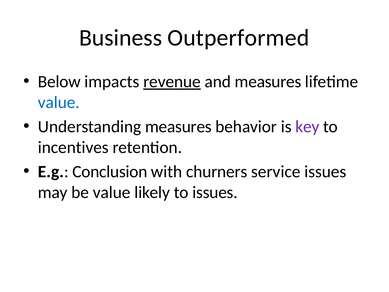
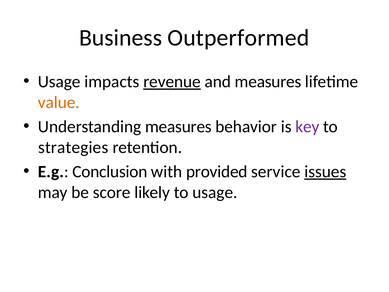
Below at (59, 82): Below -> Usage
value at (59, 102) colour: blue -> orange
incentives: incentives -> strategies
churners: churners -> provided
issues at (325, 172) underline: none -> present
be value: value -> score
to issues: issues -> usage
